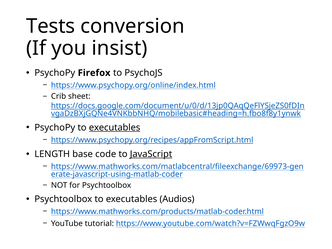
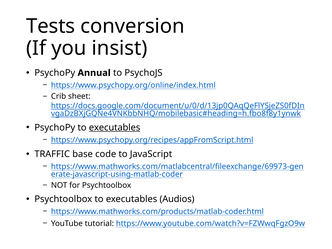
Firefox: Firefox -> Annual
LENGTH: LENGTH -> TRAFFIC
JavaScript underline: present -> none
